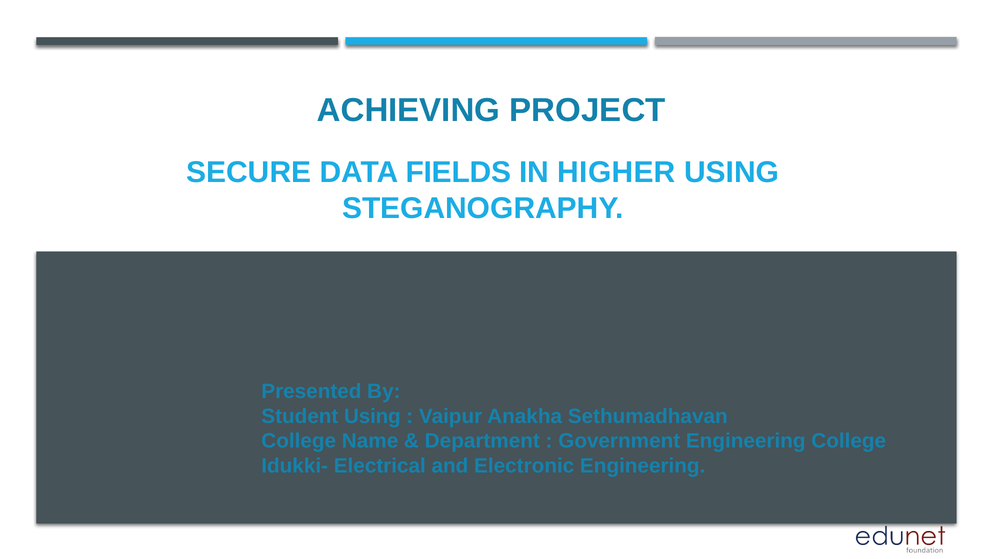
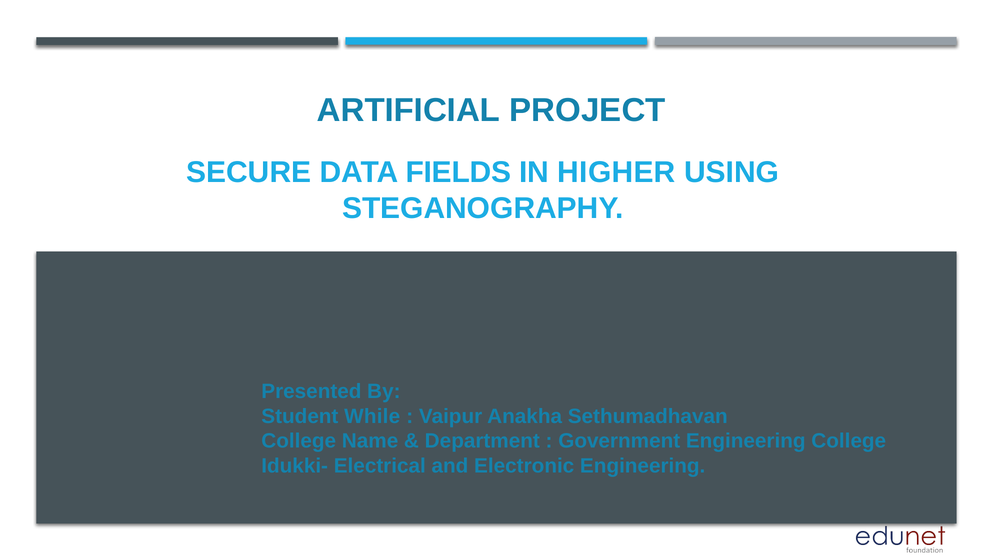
ACHIEVING: ACHIEVING -> ARTIFICIAL
Student Using: Using -> While
